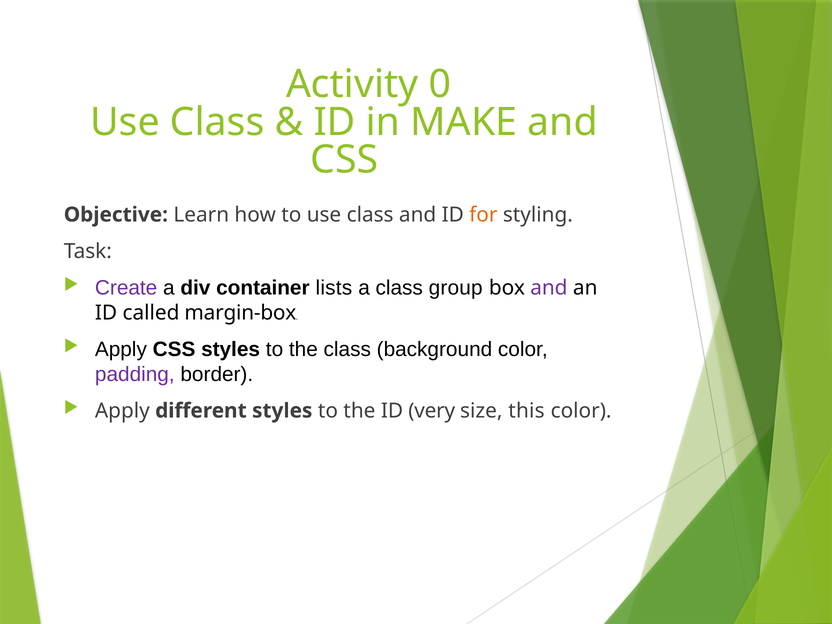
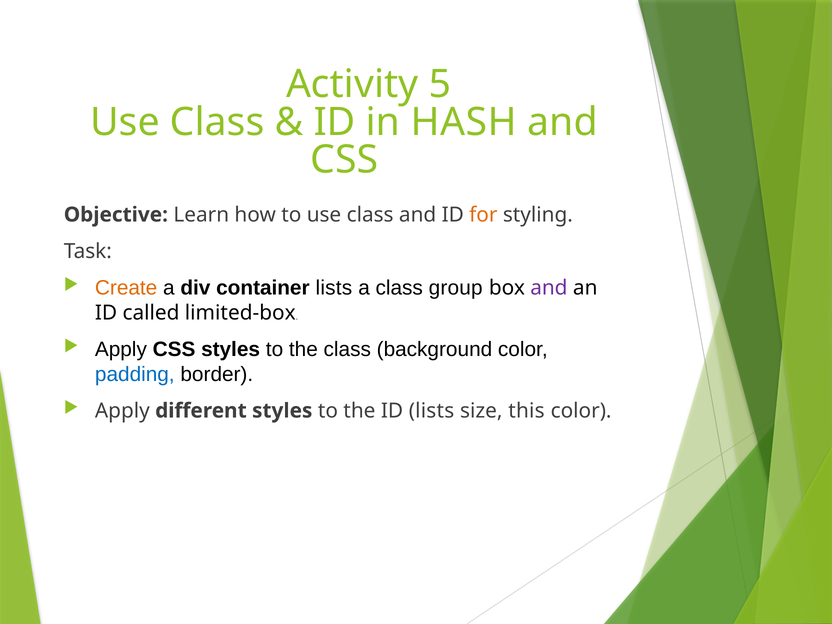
0: 0 -> 5
MAKE: MAKE -> HASH
Create colour: purple -> orange
margin-box: margin-box -> limited-box
padding colour: purple -> blue
ID very: very -> lists
